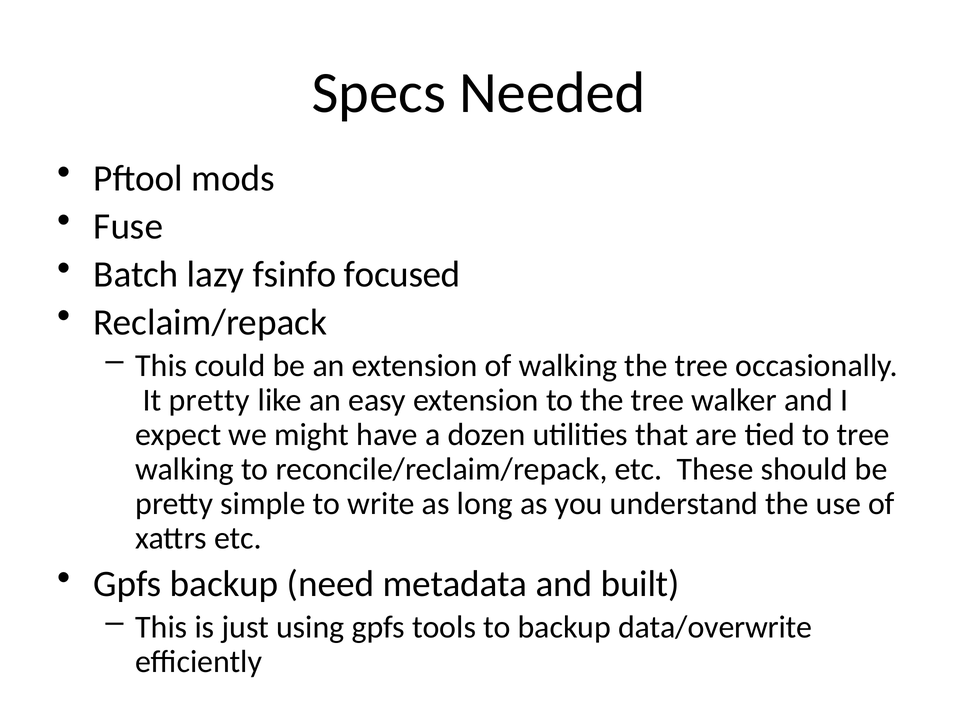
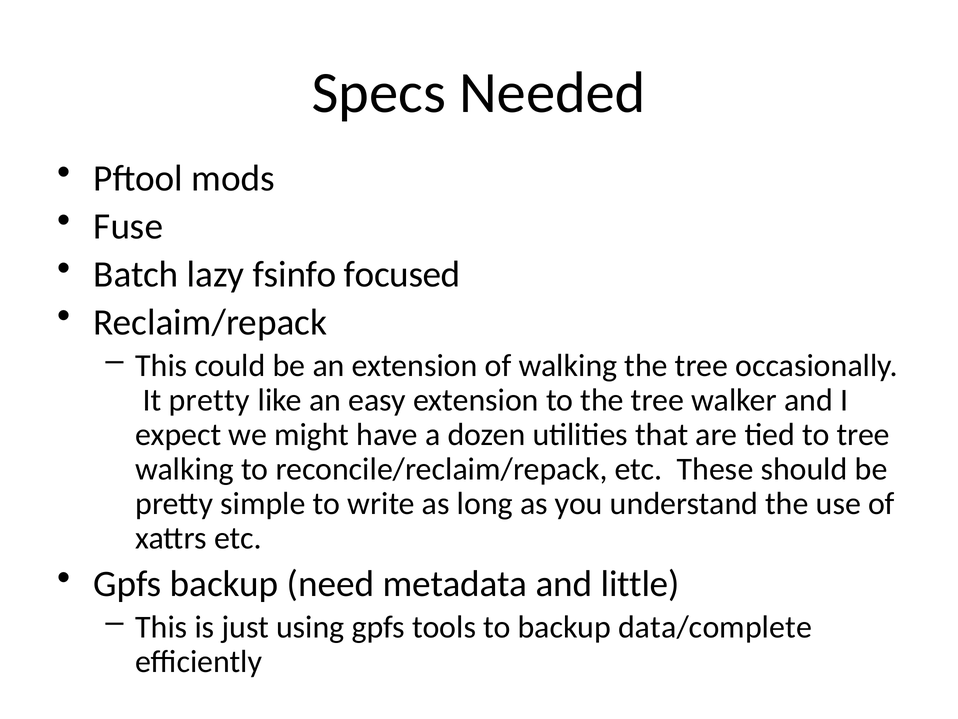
built: built -> little
data/overwrite: data/overwrite -> data/complete
